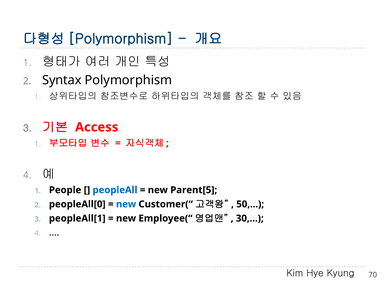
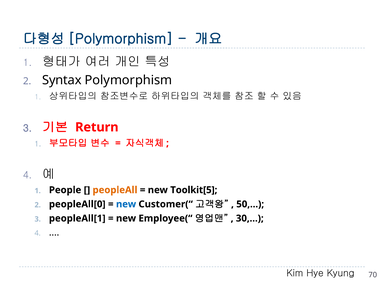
Access: Access -> Return
peopleAll colour: blue -> orange
Parent[5: Parent[5 -> Toolkit[5
